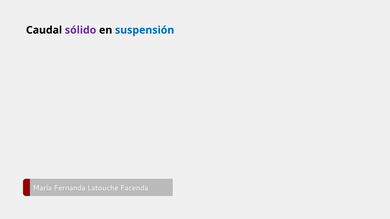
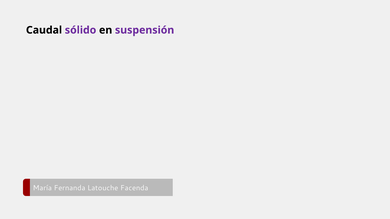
suspensión colour: blue -> purple
